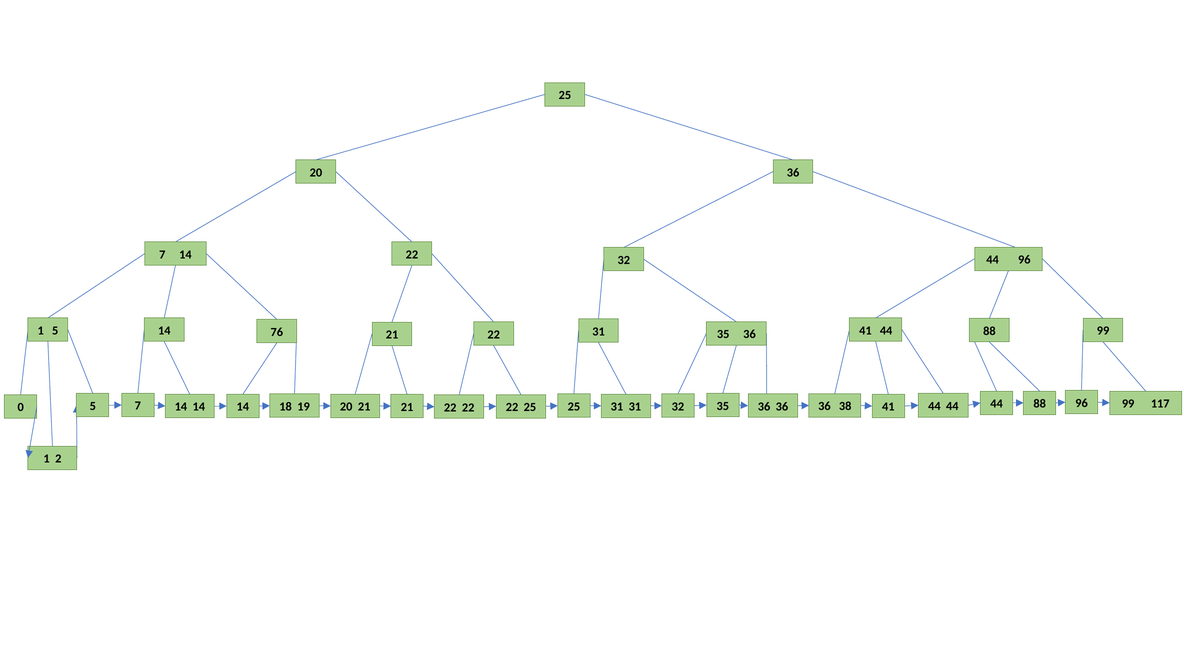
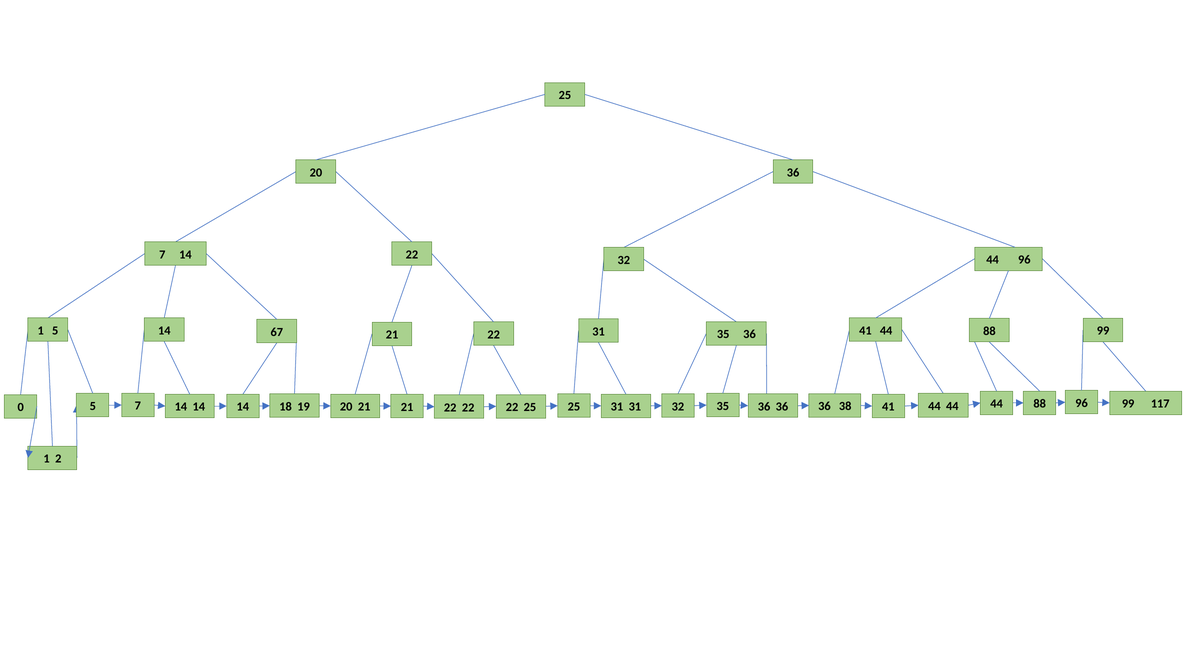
76: 76 -> 67
